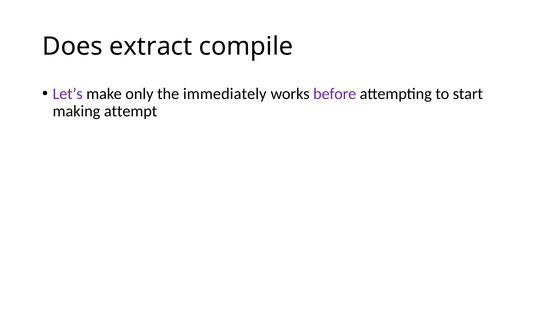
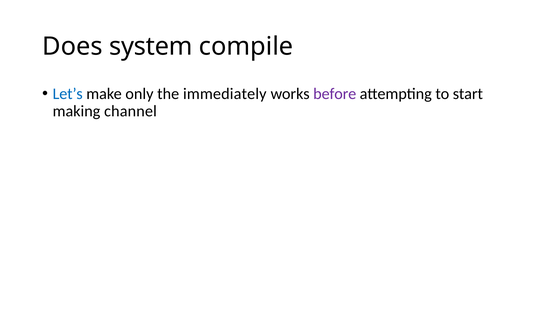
extract: extract -> system
Let’s colour: purple -> blue
attempt: attempt -> channel
